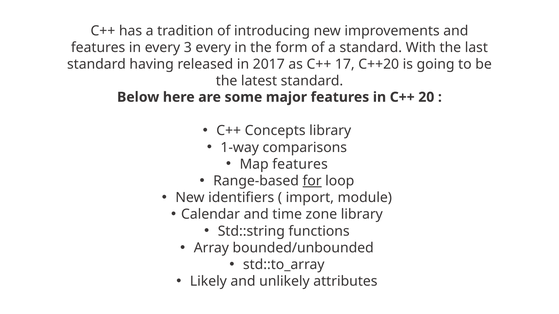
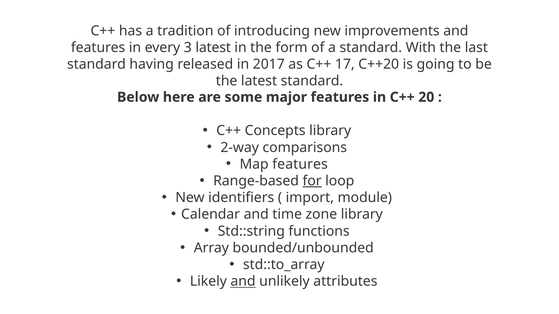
3 every: every -> latest
1-way: 1-way -> 2-way
and at (243, 282) underline: none -> present
